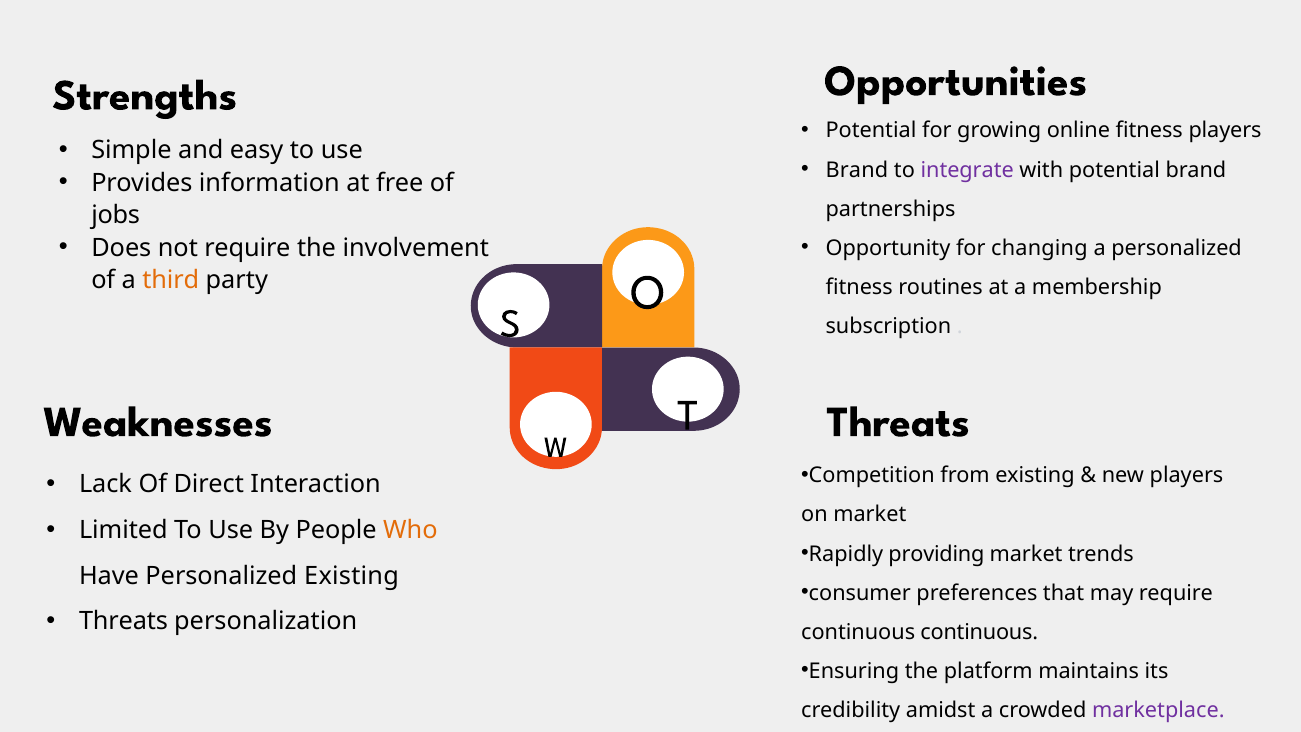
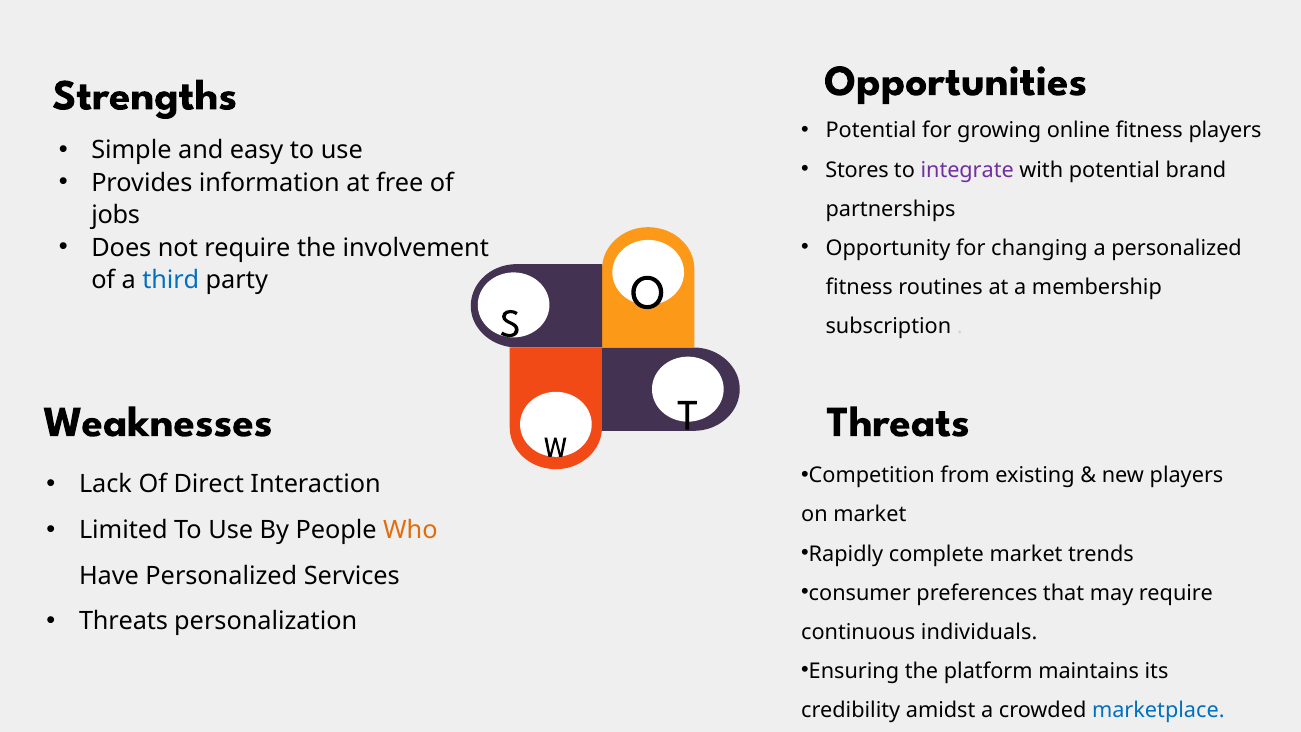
Brand at (857, 170): Brand -> Stores
third colour: orange -> blue
providing: providing -> complete
Personalized Existing: Existing -> Services
continuous continuous: continuous -> individuals
marketplace colour: purple -> blue
